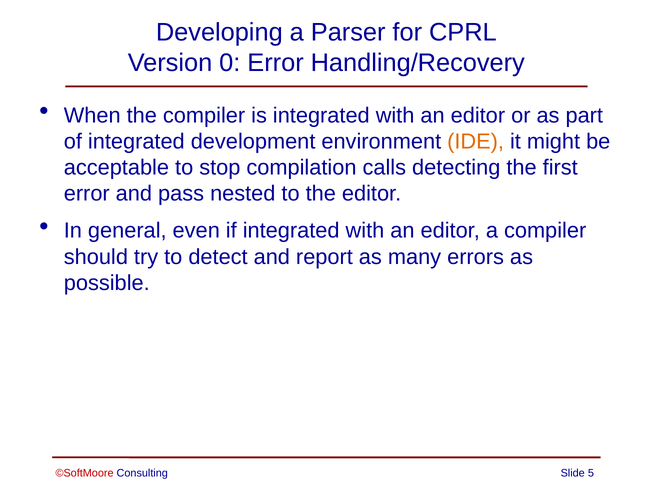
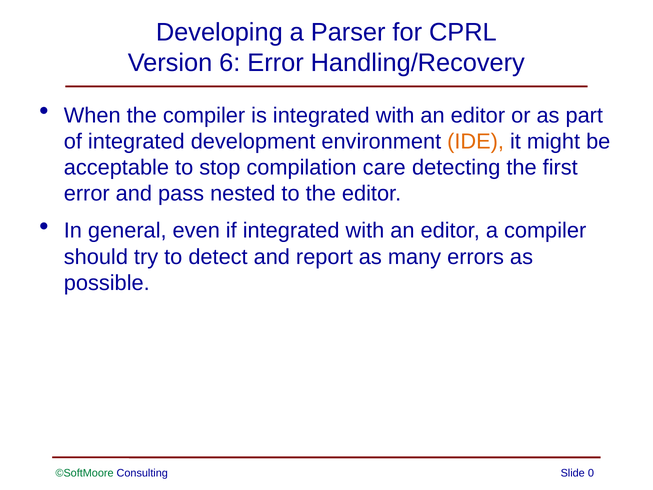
0: 0 -> 6
calls: calls -> care
©SoftMoore colour: red -> green
5: 5 -> 0
